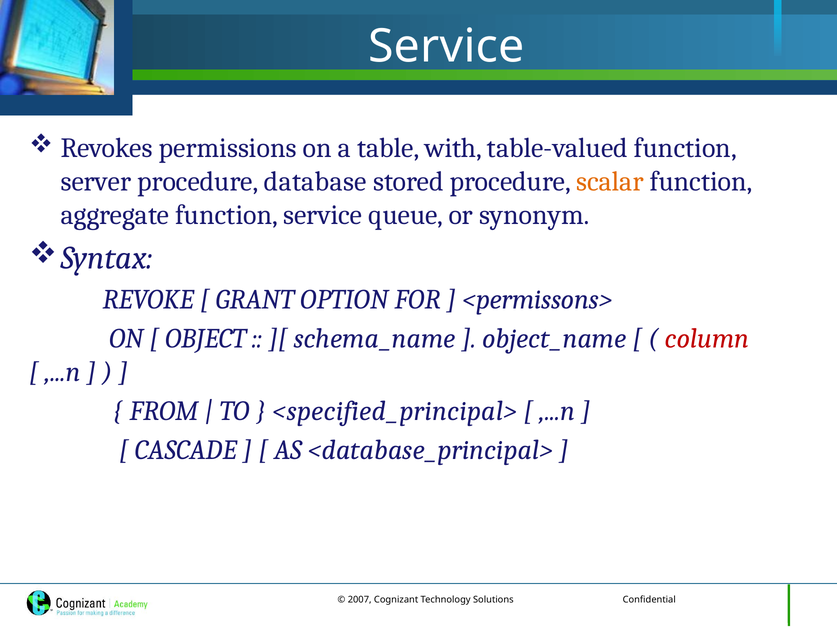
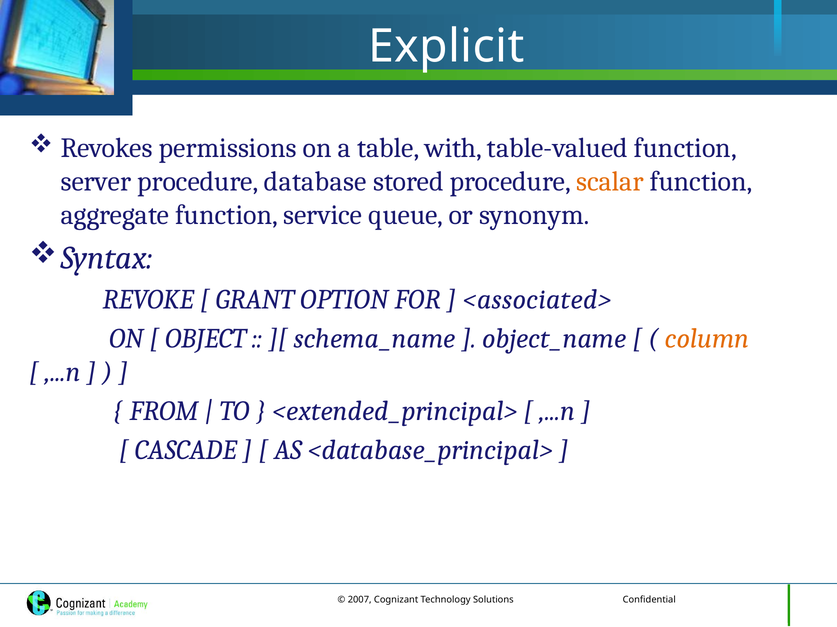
Service at (446, 47): Service -> Explicit
<permissons>: <permissons> -> <associated>
column colour: red -> orange
<specified_principal>: <specified_principal> -> <extended_principal>
